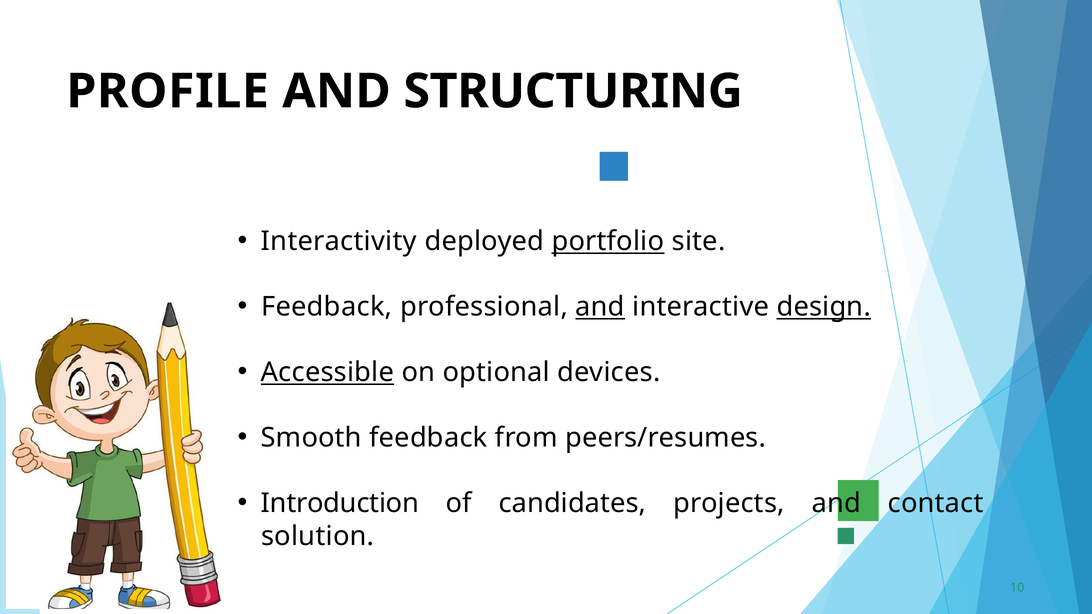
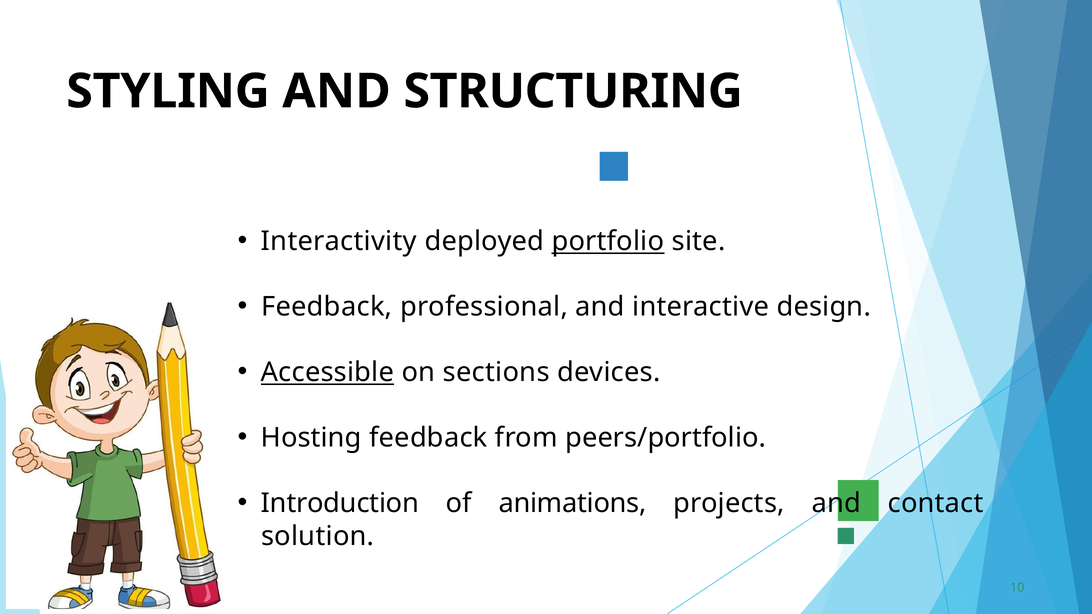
PROFILE: PROFILE -> STYLING
and at (600, 307) underline: present -> none
design underline: present -> none
optional: optional -> sections
Smooth: Smooth -> Hosting
peers/resumes: peers/resumes -> peers/portfolio
candidates: candidates -> animations
